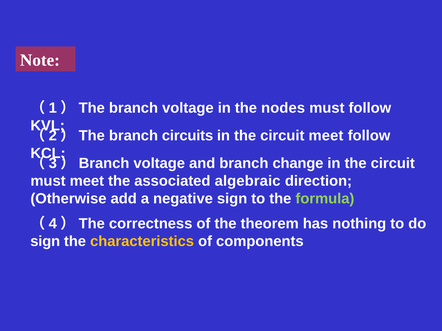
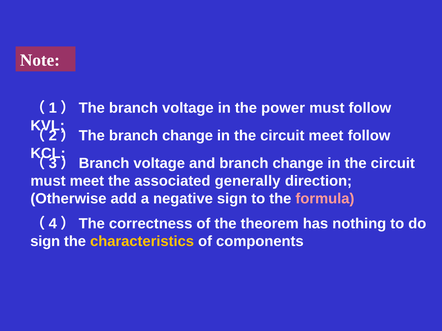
nodes: nodes -> power
（2）The branch circuits: circuits -> change
algebraic: algebraic -> generally
formula colour: light green -> pink
